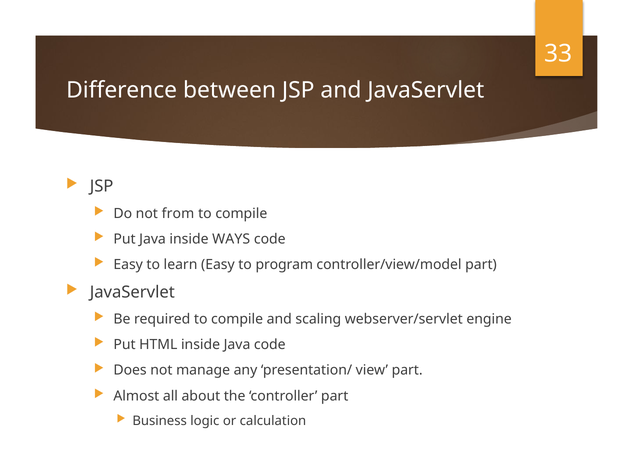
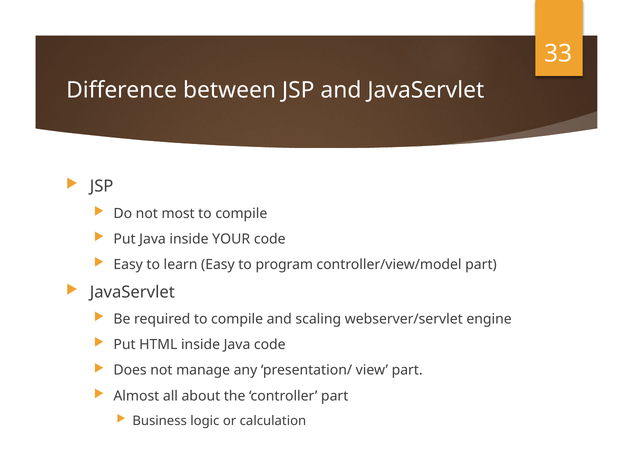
from: from -> most
WAYS: WAYS -> YOUR
